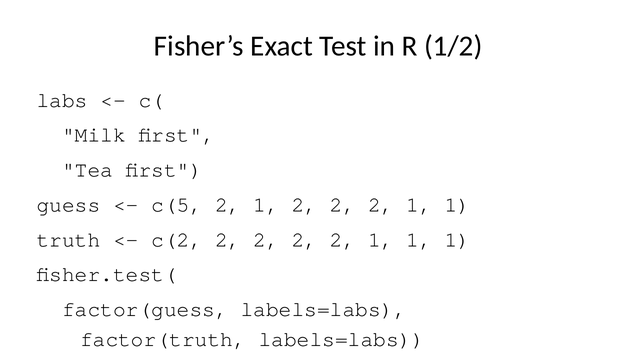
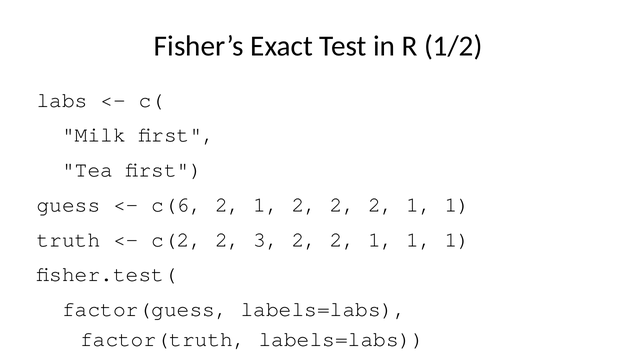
c(5: c(5 -> c(6
c(2 2 2: 2 -> 3
